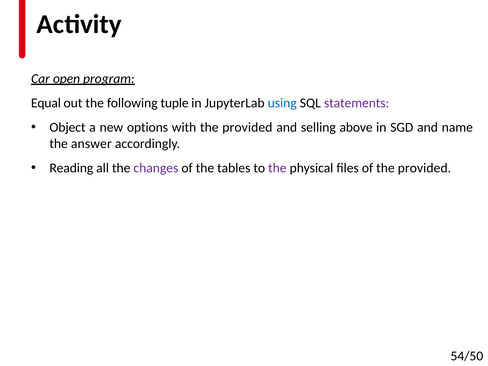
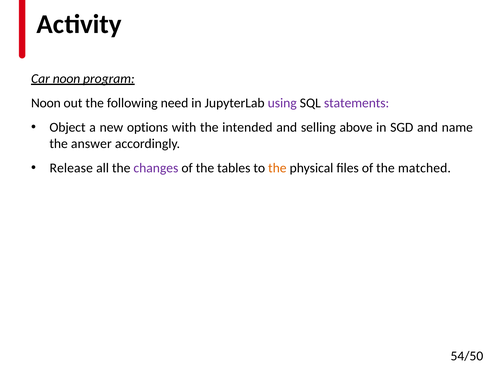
Car open: open -> noon
Equal at (46, 103): Equal -> Noon
tuple: tuple -> need
using colour: blue -> purple
with the provided: provided -> intended
Reading: Reading -> Release
the at (277, 168) colour: purple -> orange
of the provided: provided -> matched
